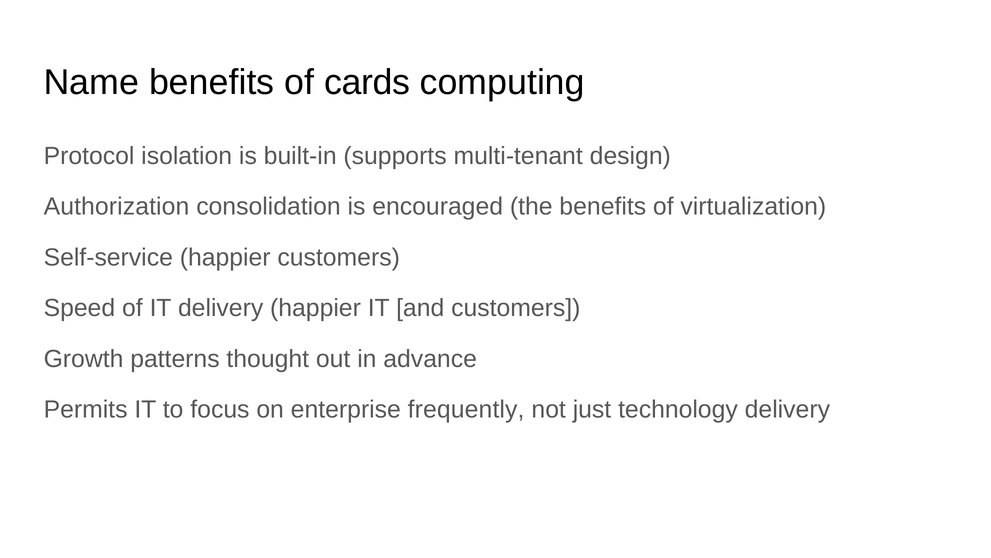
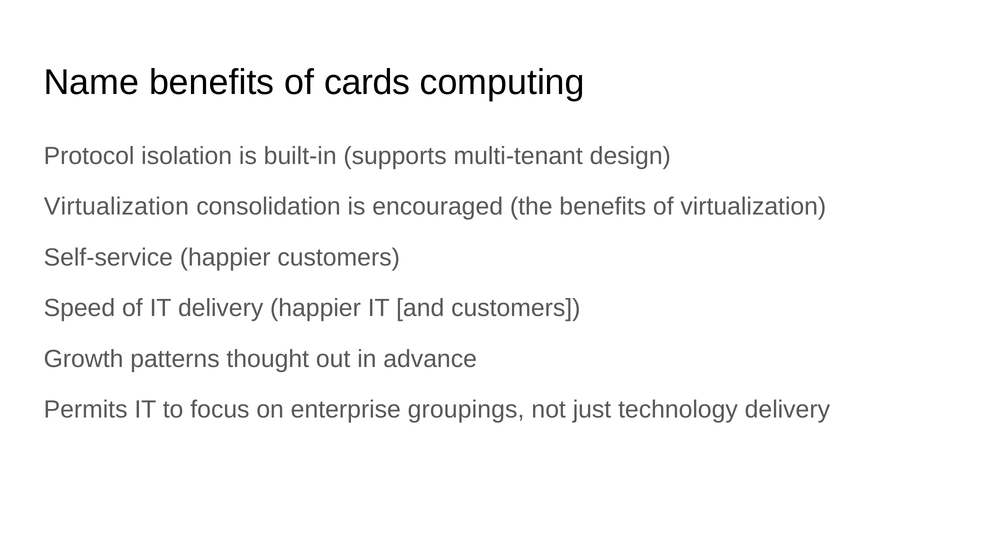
Authorization at (117, 207): Authorization -> Virtualization
frequently: frequently -> groupings
